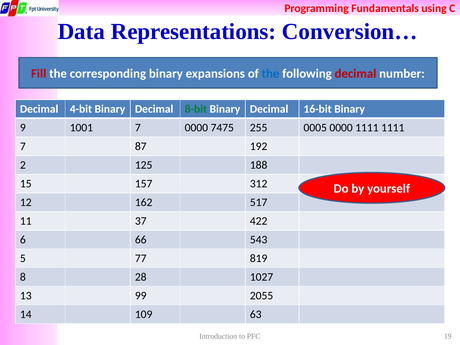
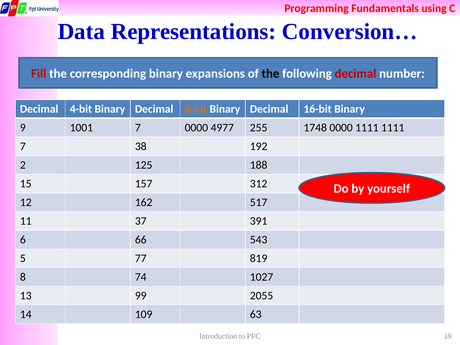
the at (271, 74) colour: blue -> black
8-bit colour: green -> orange
7475: 7475 -> 4977
0005: 0005 -> 1748
87: 87 -> 38
422: 422 -> 391
28: 28 -> 74
